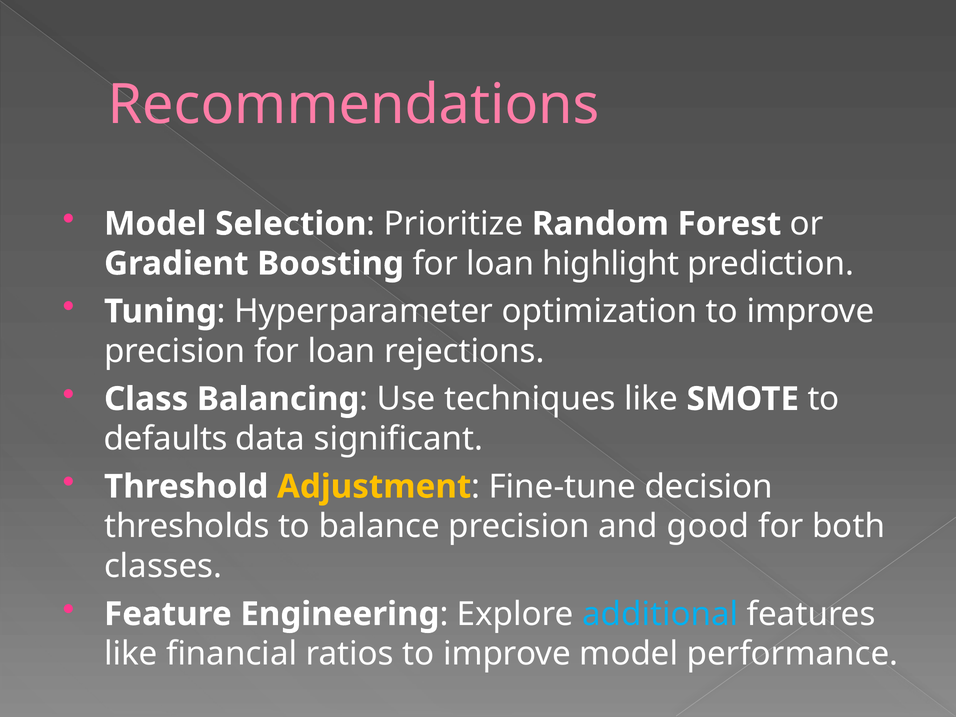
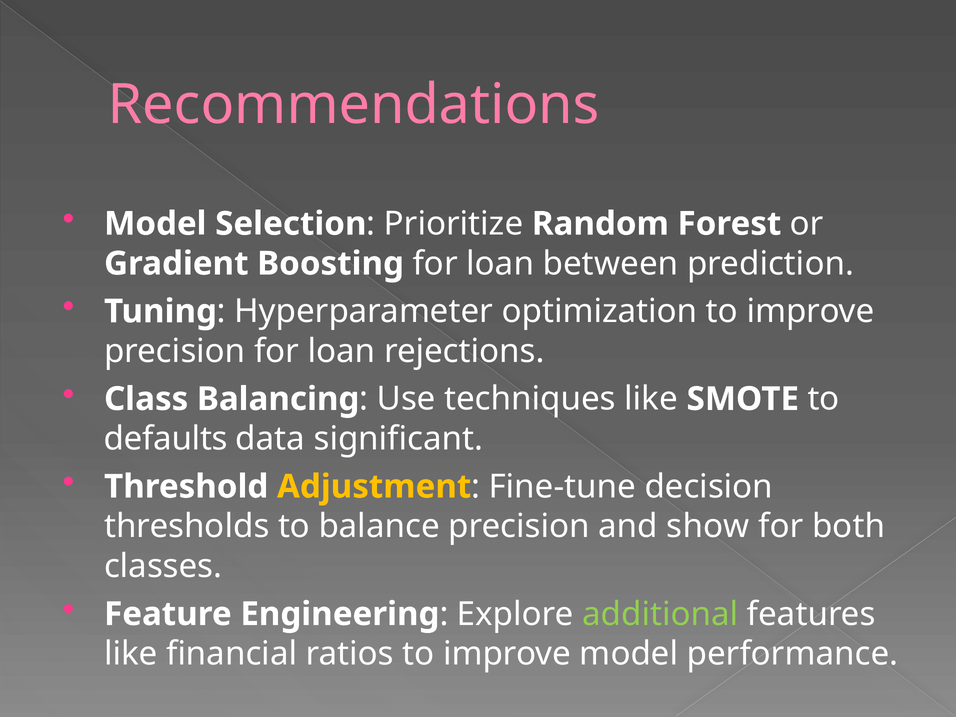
highlight: highlight -> between
good: good -> show
additional colour: light blue -> light green
